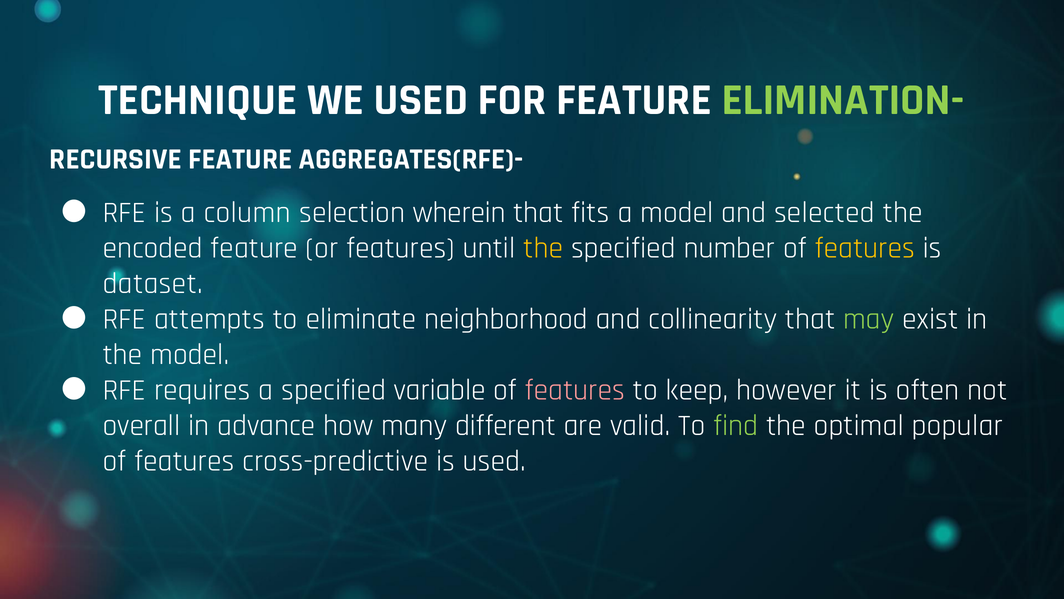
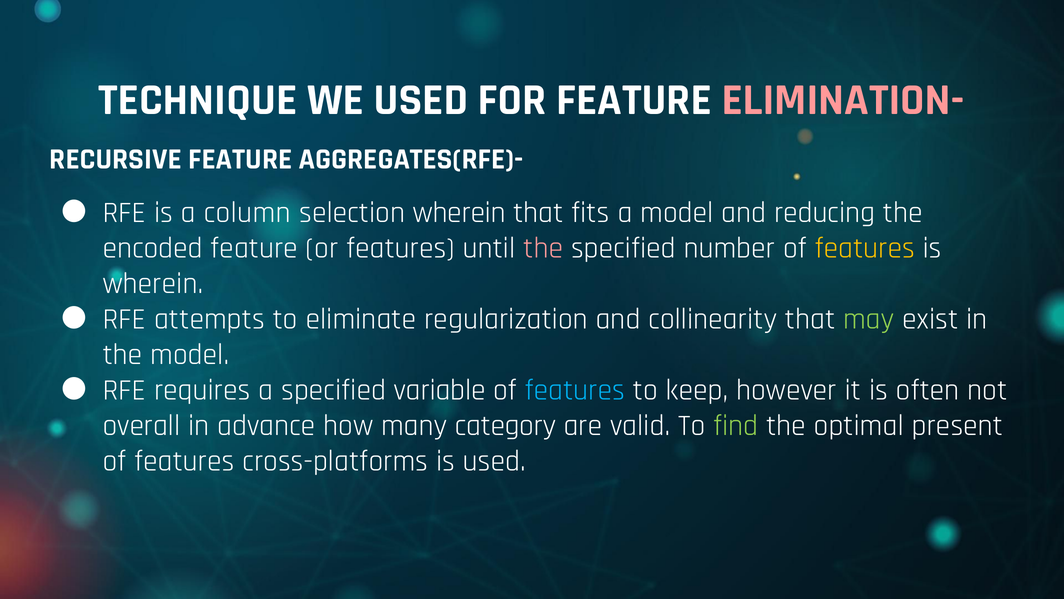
ELIMINATION- colour: light green -> pink
selected: selected -> reducing
the at (543, 248) colour: yellow -> pink
dataset at (153, 283): dataset -> wherein
neighborhood: neighborhood -> regularization
features at (575, 390) colour: pink -> light blue
different: different -> category
popular: popular -> present
cross-predictive: cross-predictive -> cross-platforms
